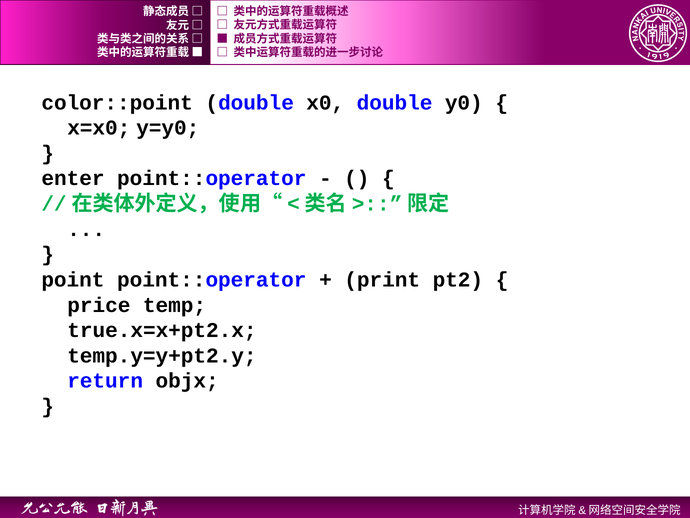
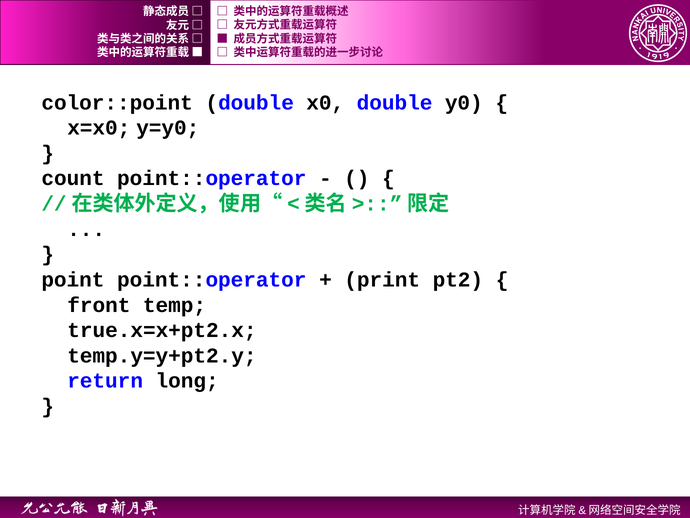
enter: enter -> count
price: price -> front
objx: objx -> long
